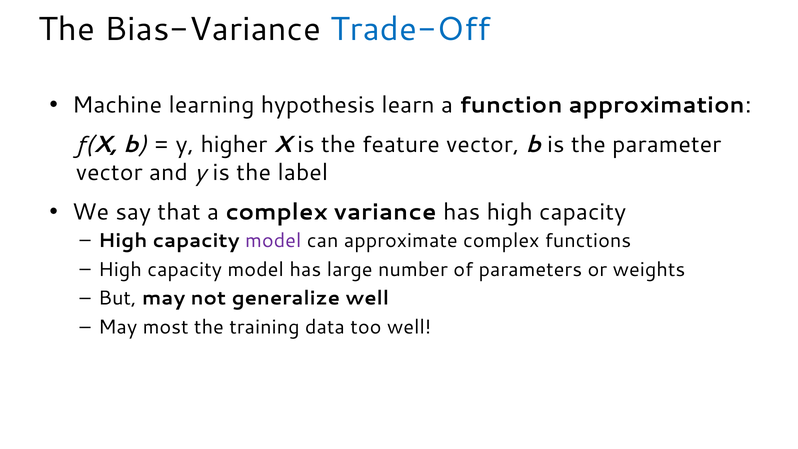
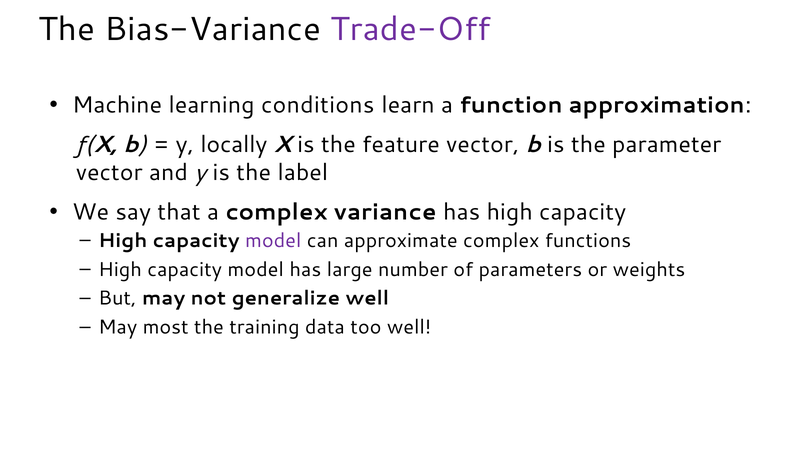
Trade-Off colour: blue -> purple
hypothesis: hypothesis -> conditions
higher: higher -> locally
